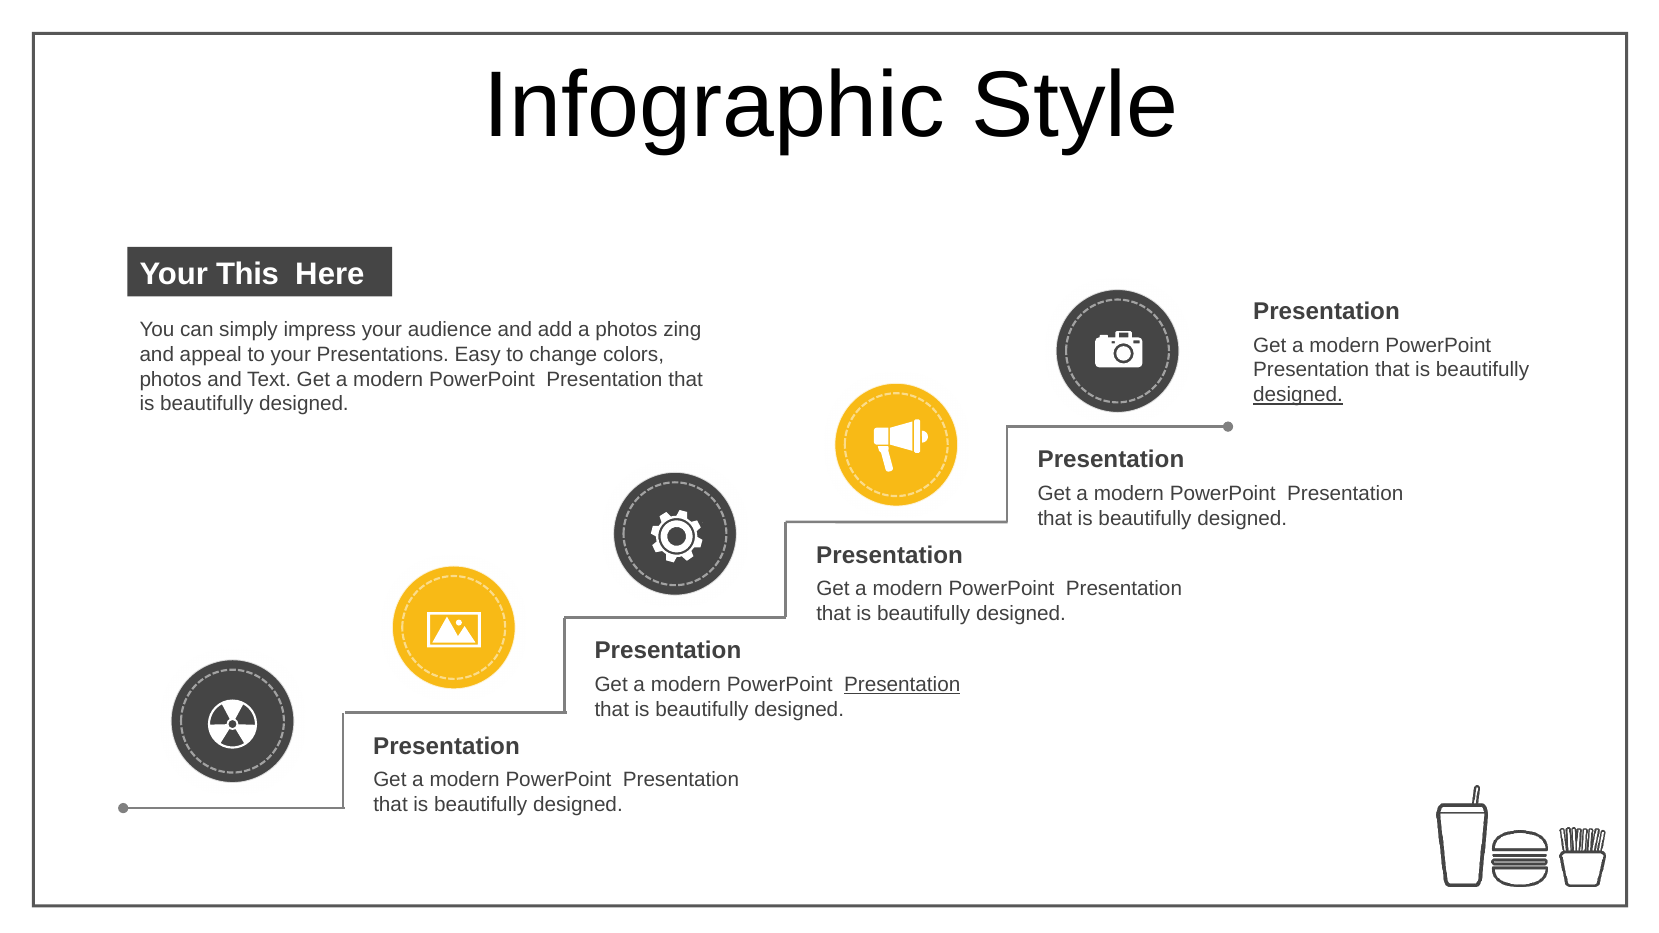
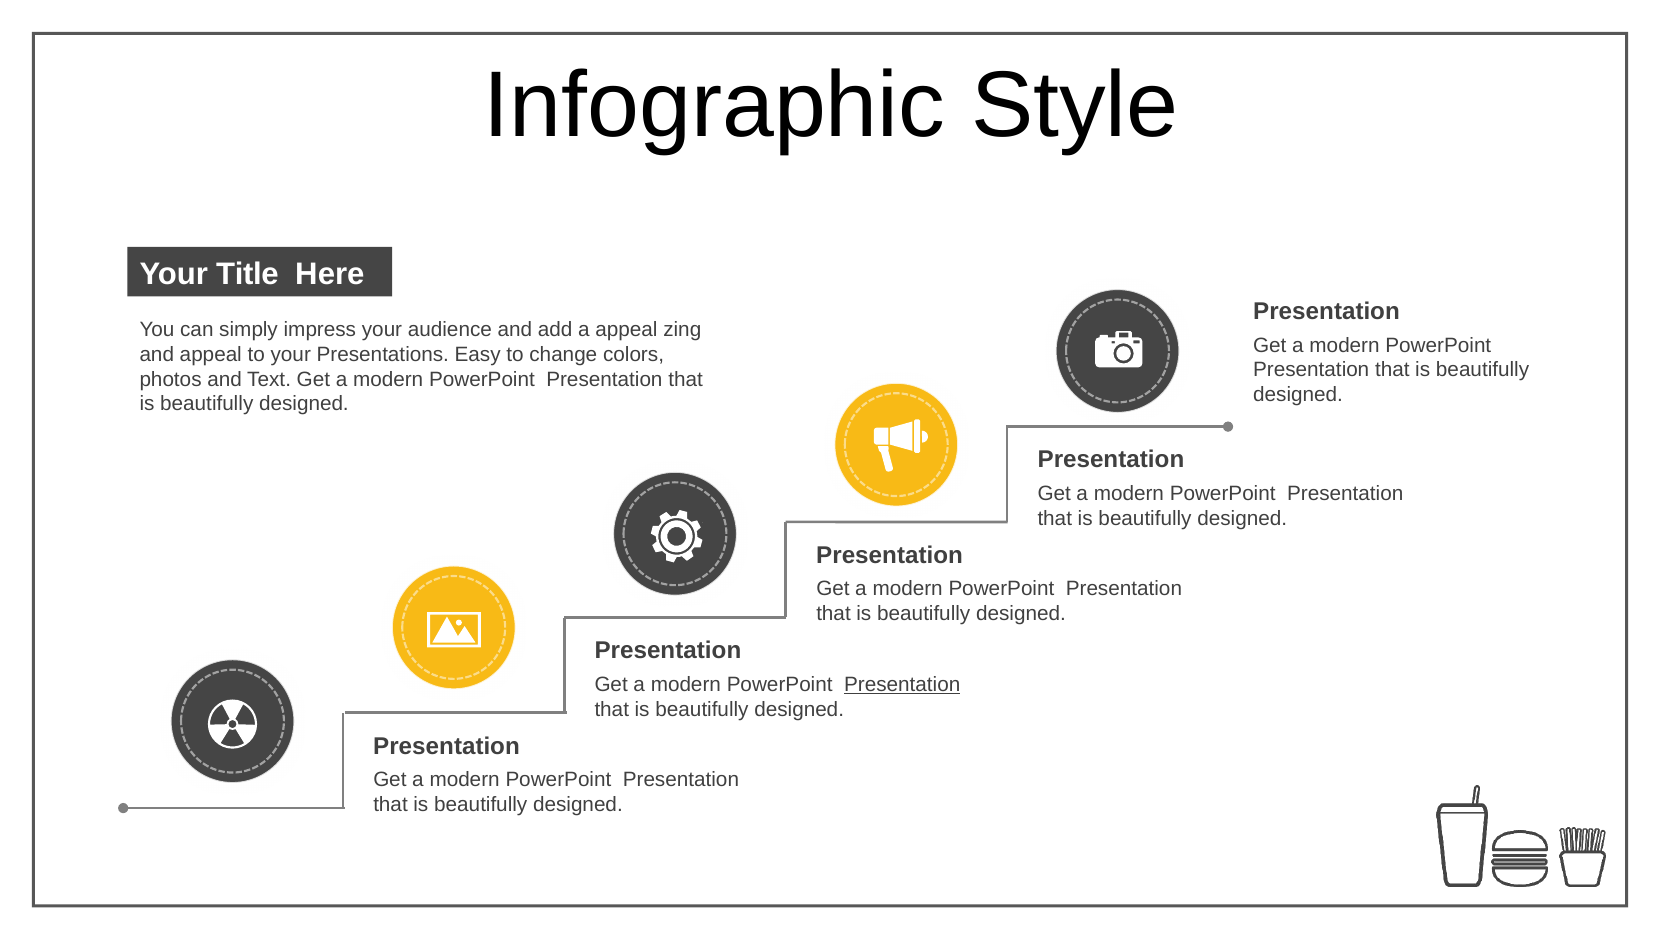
This: This -> Title
a photos: photos -> appeal
designed at (1298, 395) underline: present -> none
